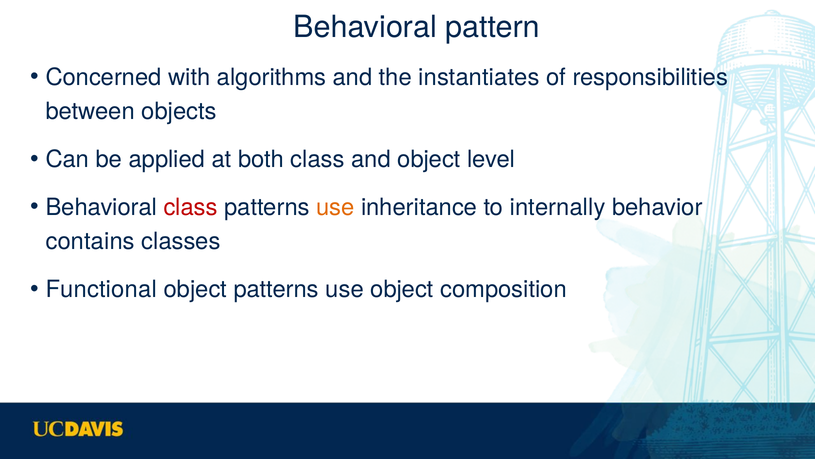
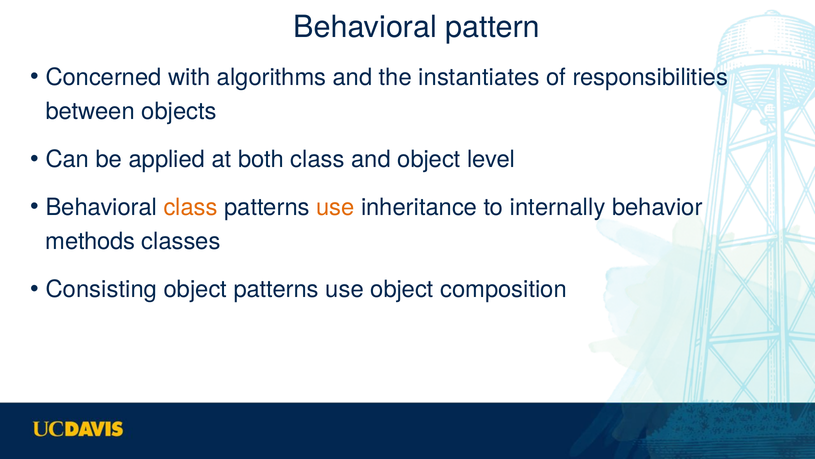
class at (191, 207) colour: red -> orange
contains: contains -> methods
Functional: Functional -> Consisting
